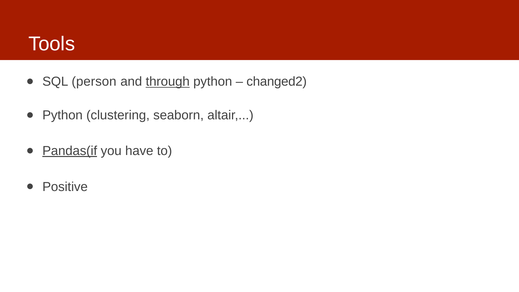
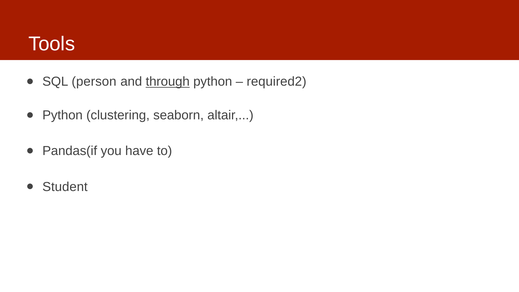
changed2: changed2 -> required2
Pandas(if underline: present -> none
Positive: Positive -> Student
